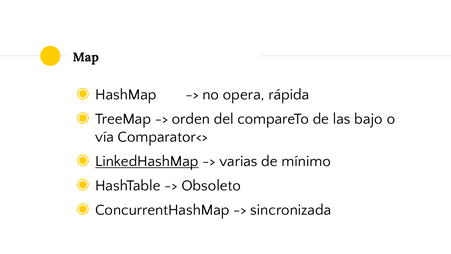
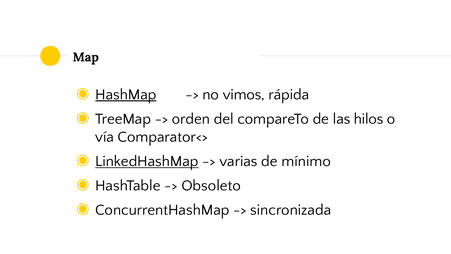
HashMap underline: none -> present
opera: opera -> vimos
bajo: bajo -> hilos
